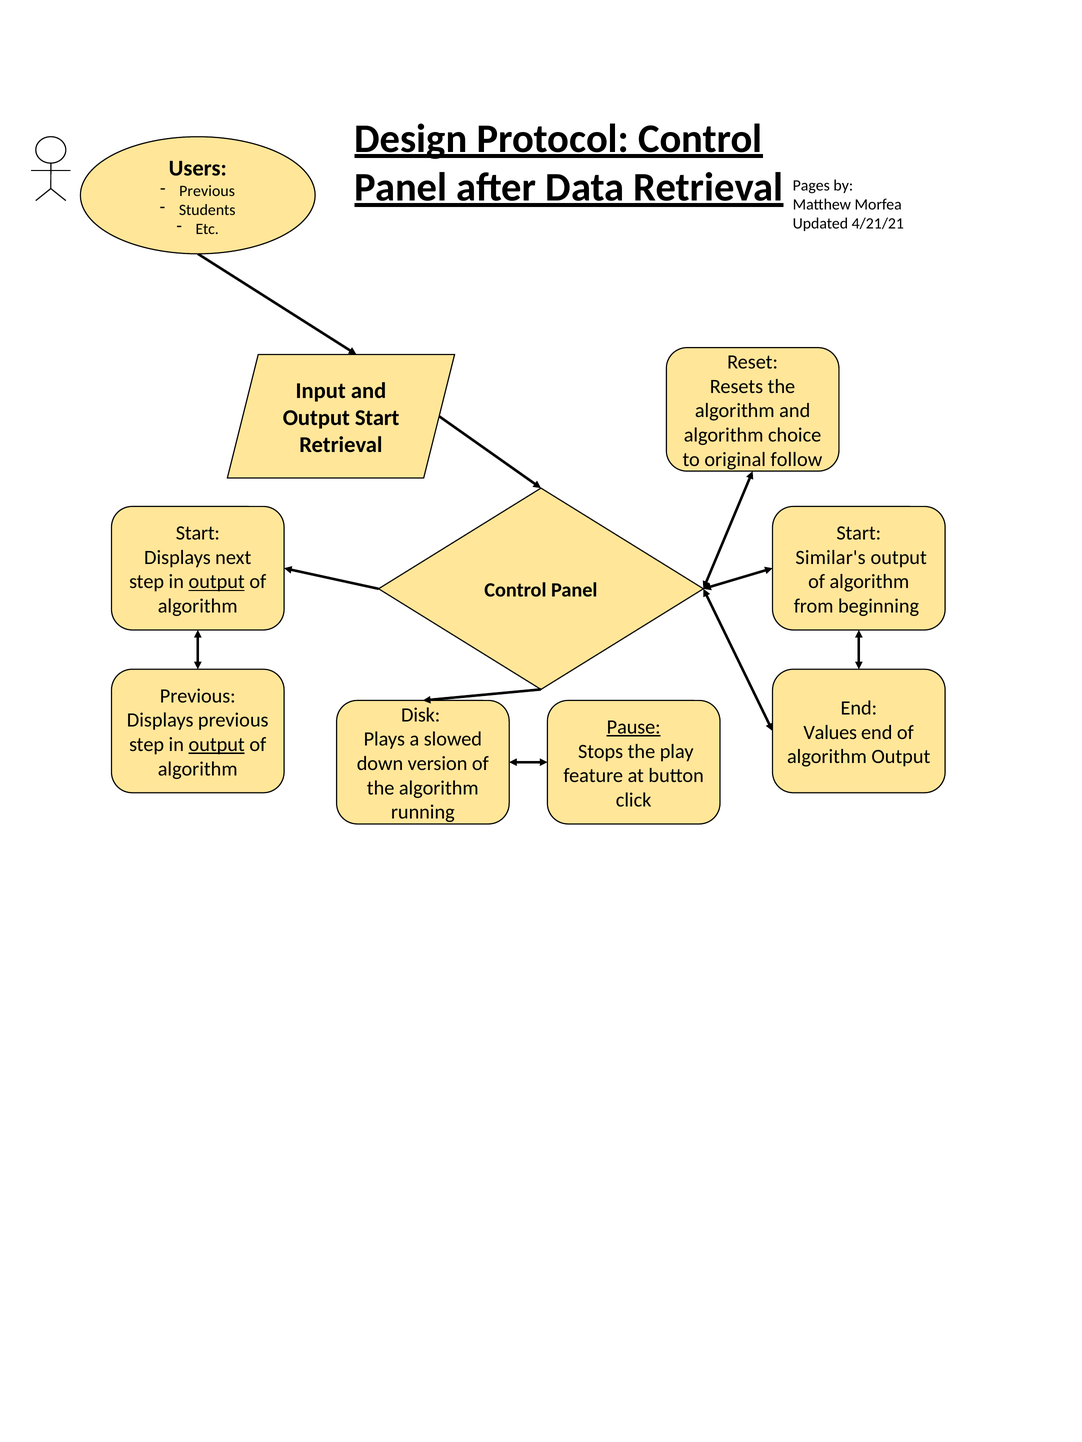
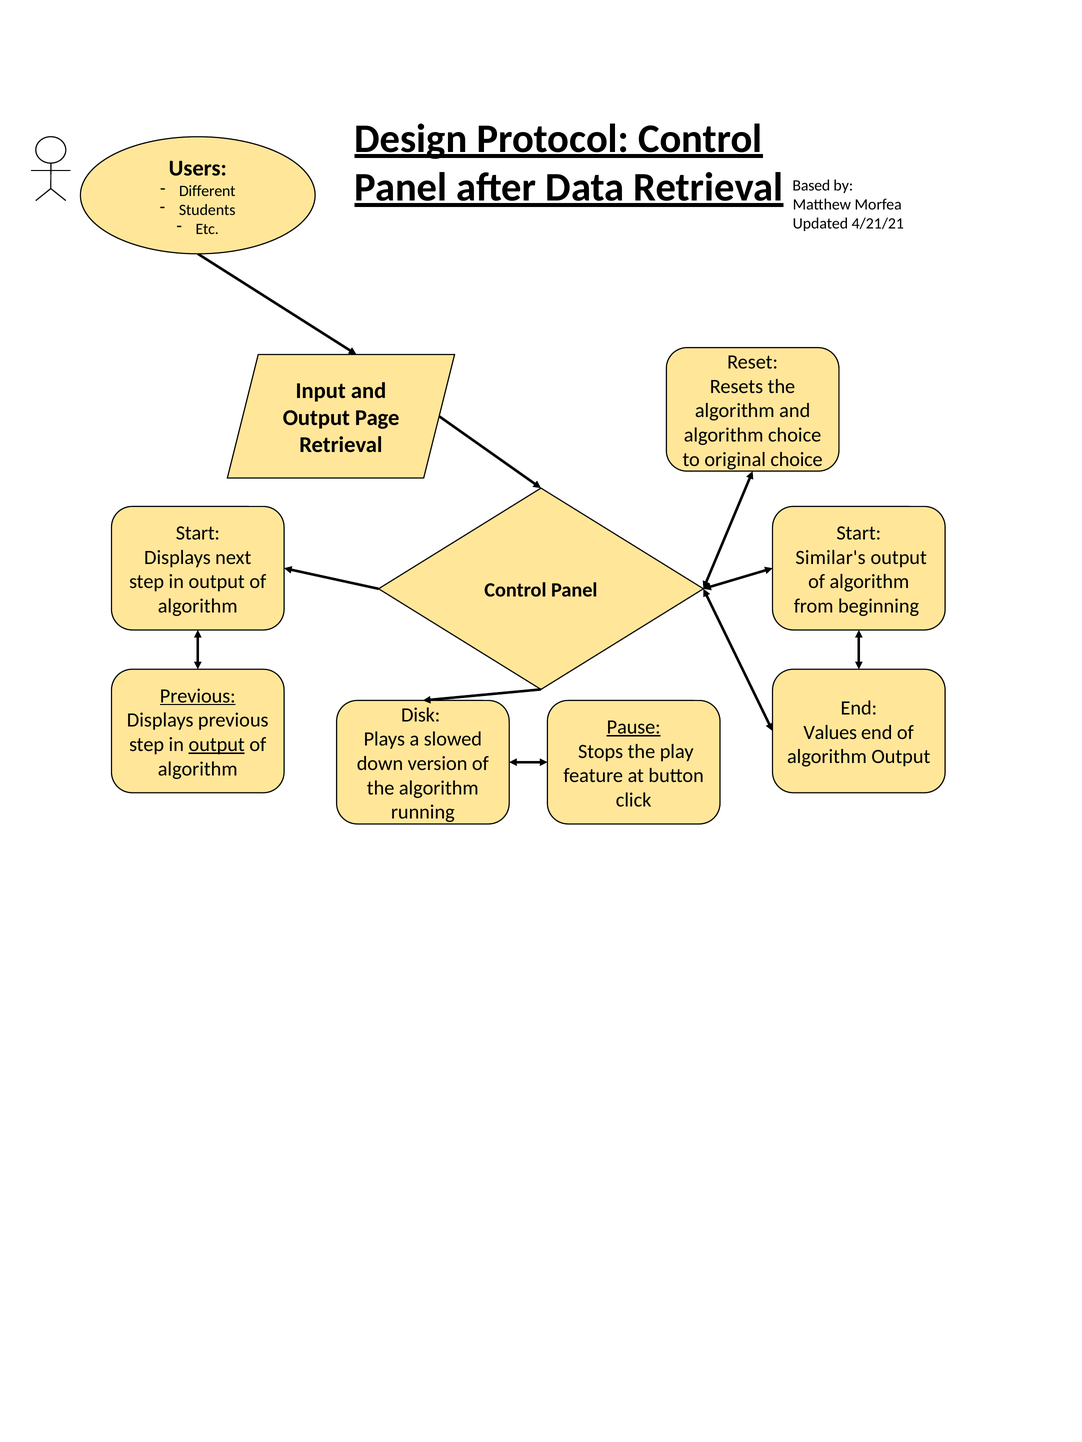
Pages: Pages -> Based
Previous at (207, 191): Previous -> Different
Output Start: Start -> Page
original follow: follow -> choice
output at (217, 582) underline: present -> none
Previous at (198, 696) underline: none -> present
